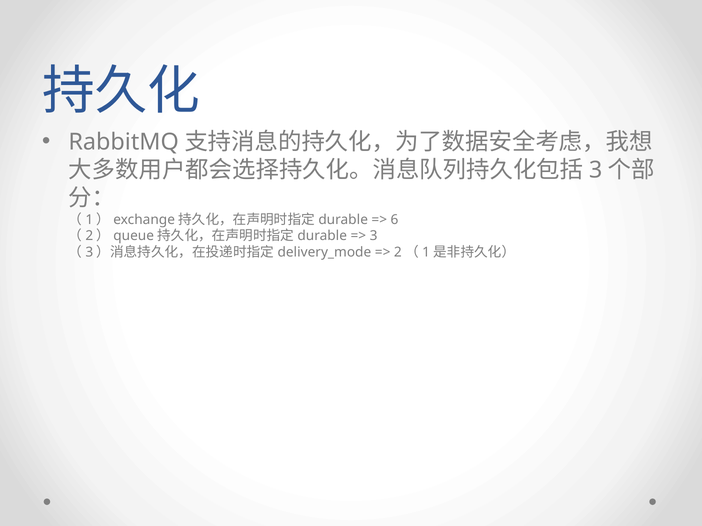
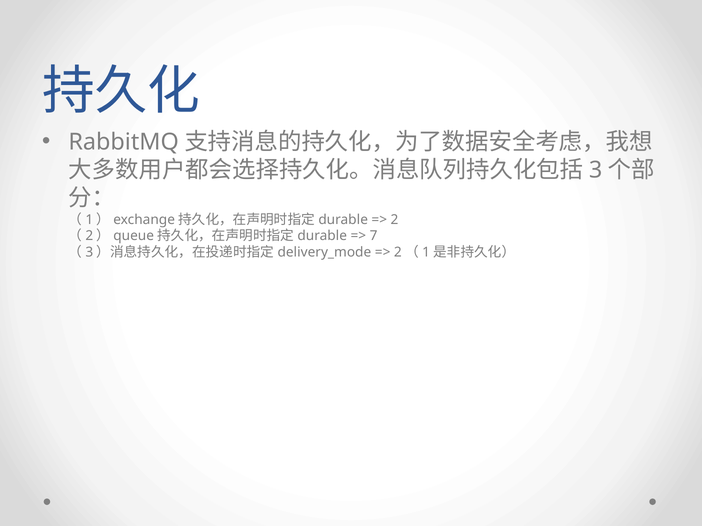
6 at (395, 220): 6 -> 2
3 at (374, 236): 3 -> 7
